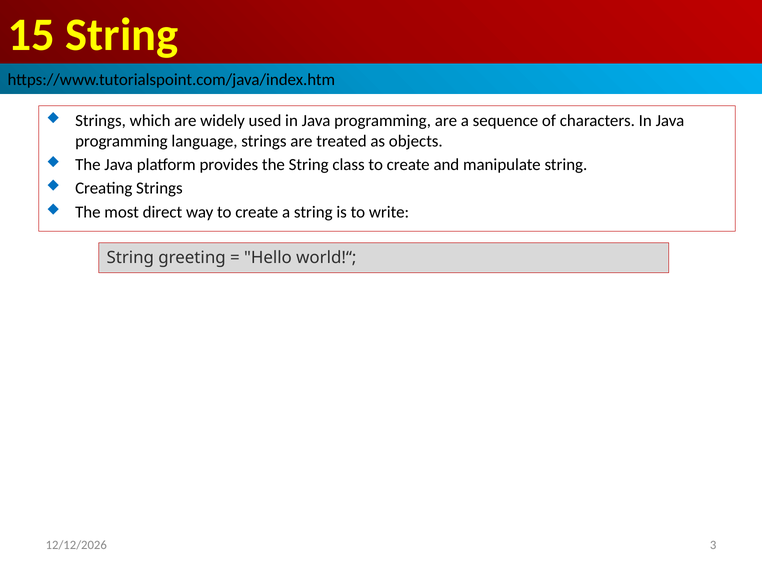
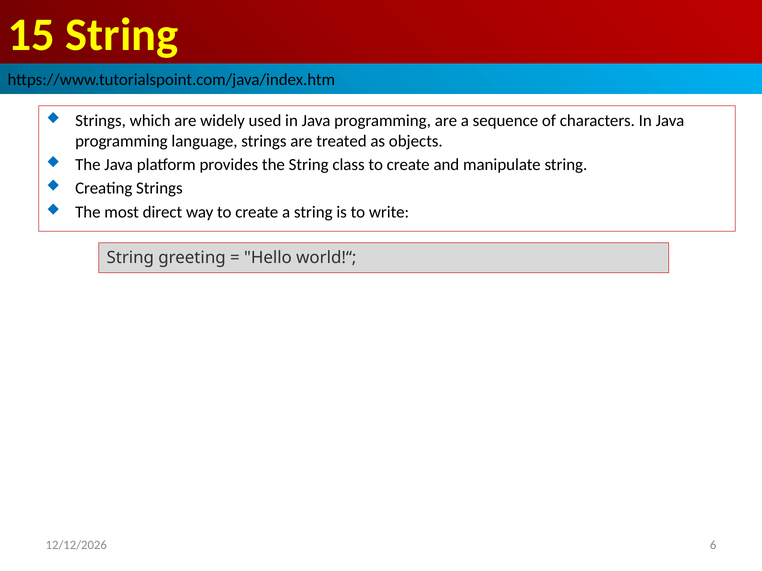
3: 3 -> 6
